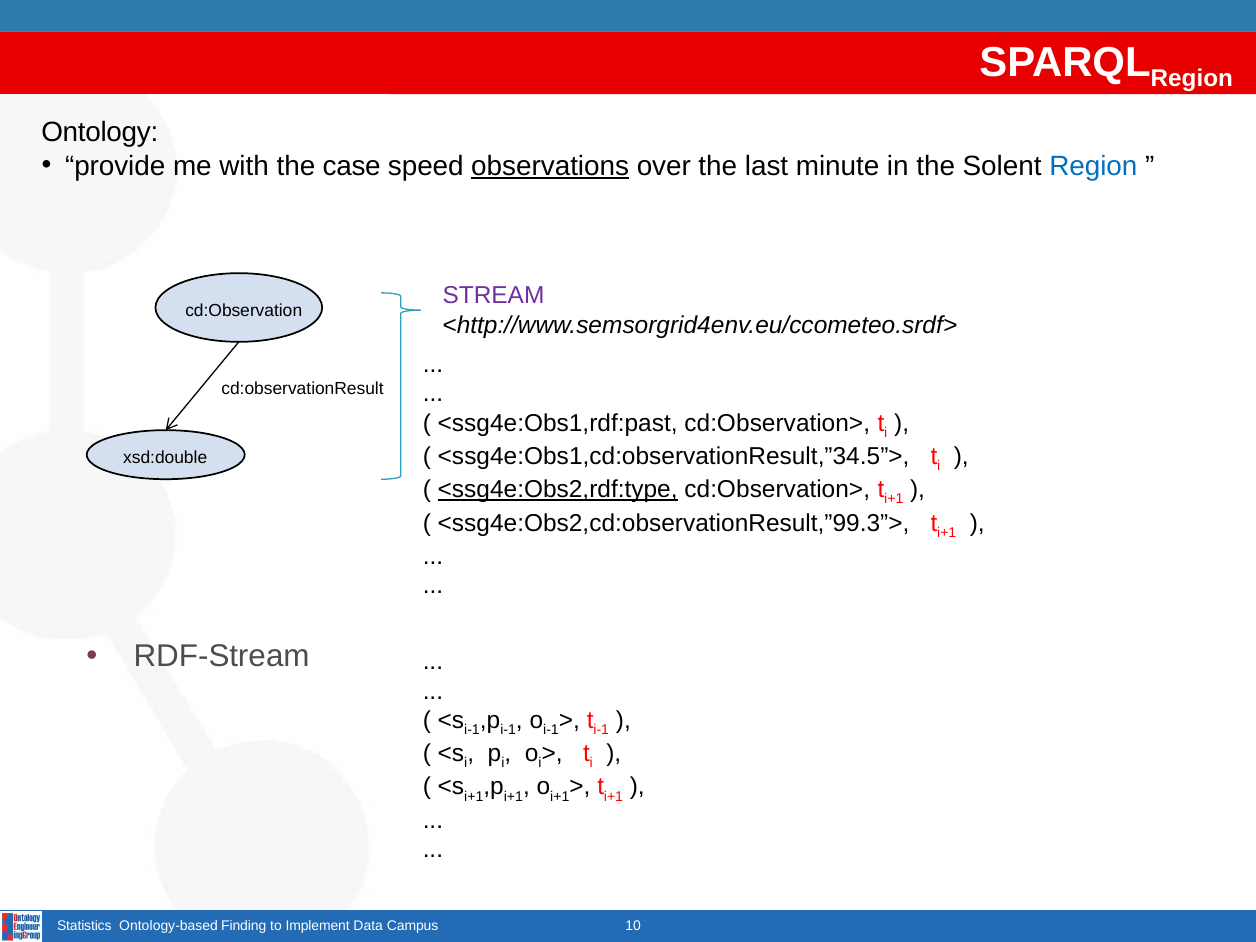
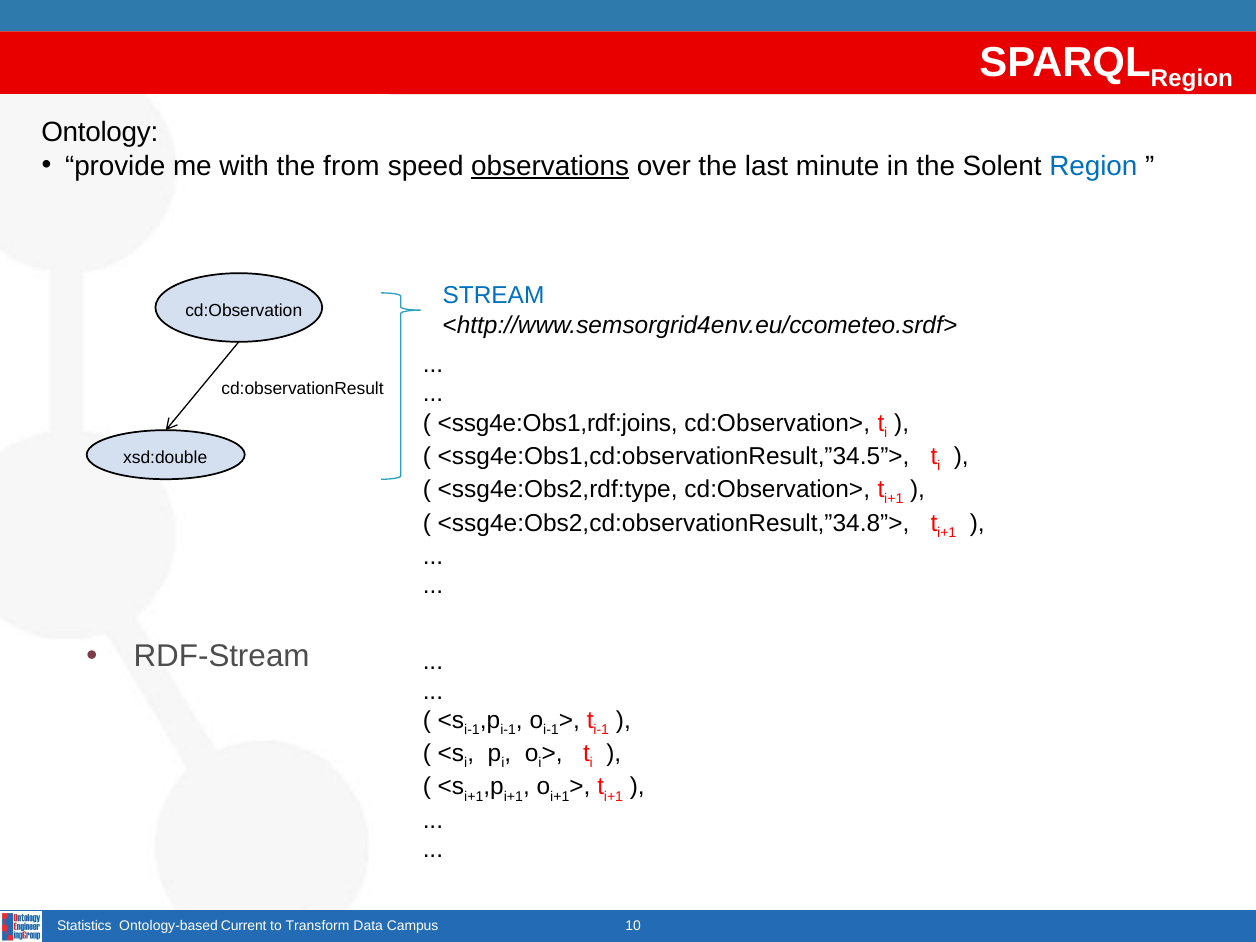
case: case -> from
STREAM colour: purple -> blue
<ssg4e:Obs1,rdf:past: <ssg4e:Obs1,rdf:past -> <ssg4e:Obs1,rdf:joins
<ssg4e:Obs2,rdf:type underline: present -> none
<ssg4e:Obs2,cd:observationResult,”99.3”>: <ssg4e:Obs2,cd:observationResult,”99.3”> -> <ssg4e:Obs2,cd:observationResult,”34.8”>
Finding: Finding -> Current
Implement: Implement -> Transform
